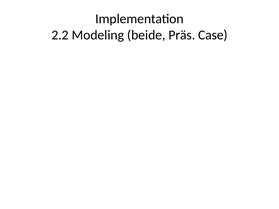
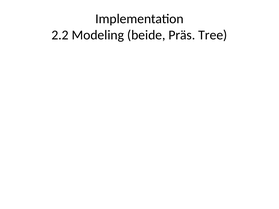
Case: Case -> Tree
